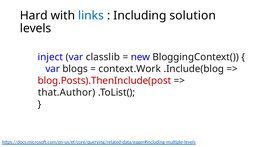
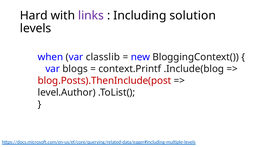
links colour: blue -> purple
inject: inject -> when
context.Work: context.Work -> context.Printf
that.Author: that.Author -> level.Author
